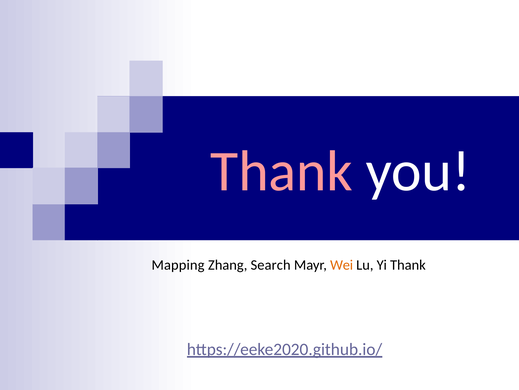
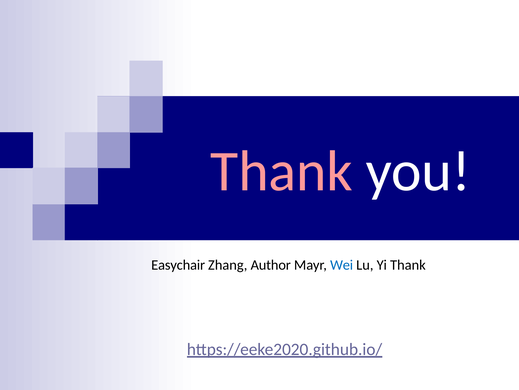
Mapping: Mapping -> Easychair
Search: Search -> Author
Wei colour: orange -> blue
